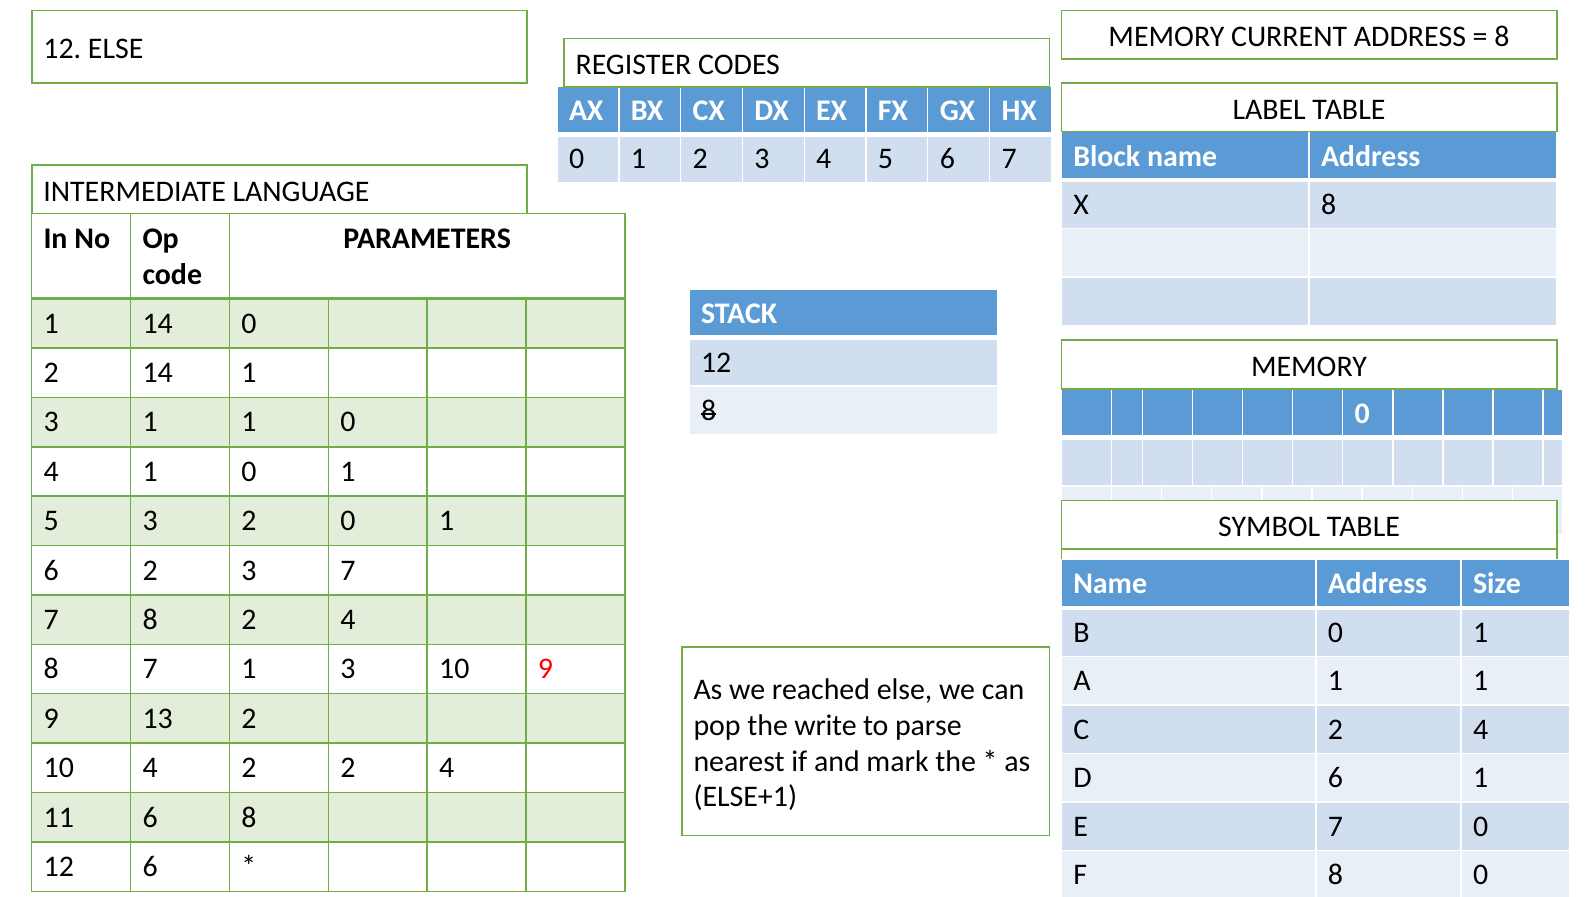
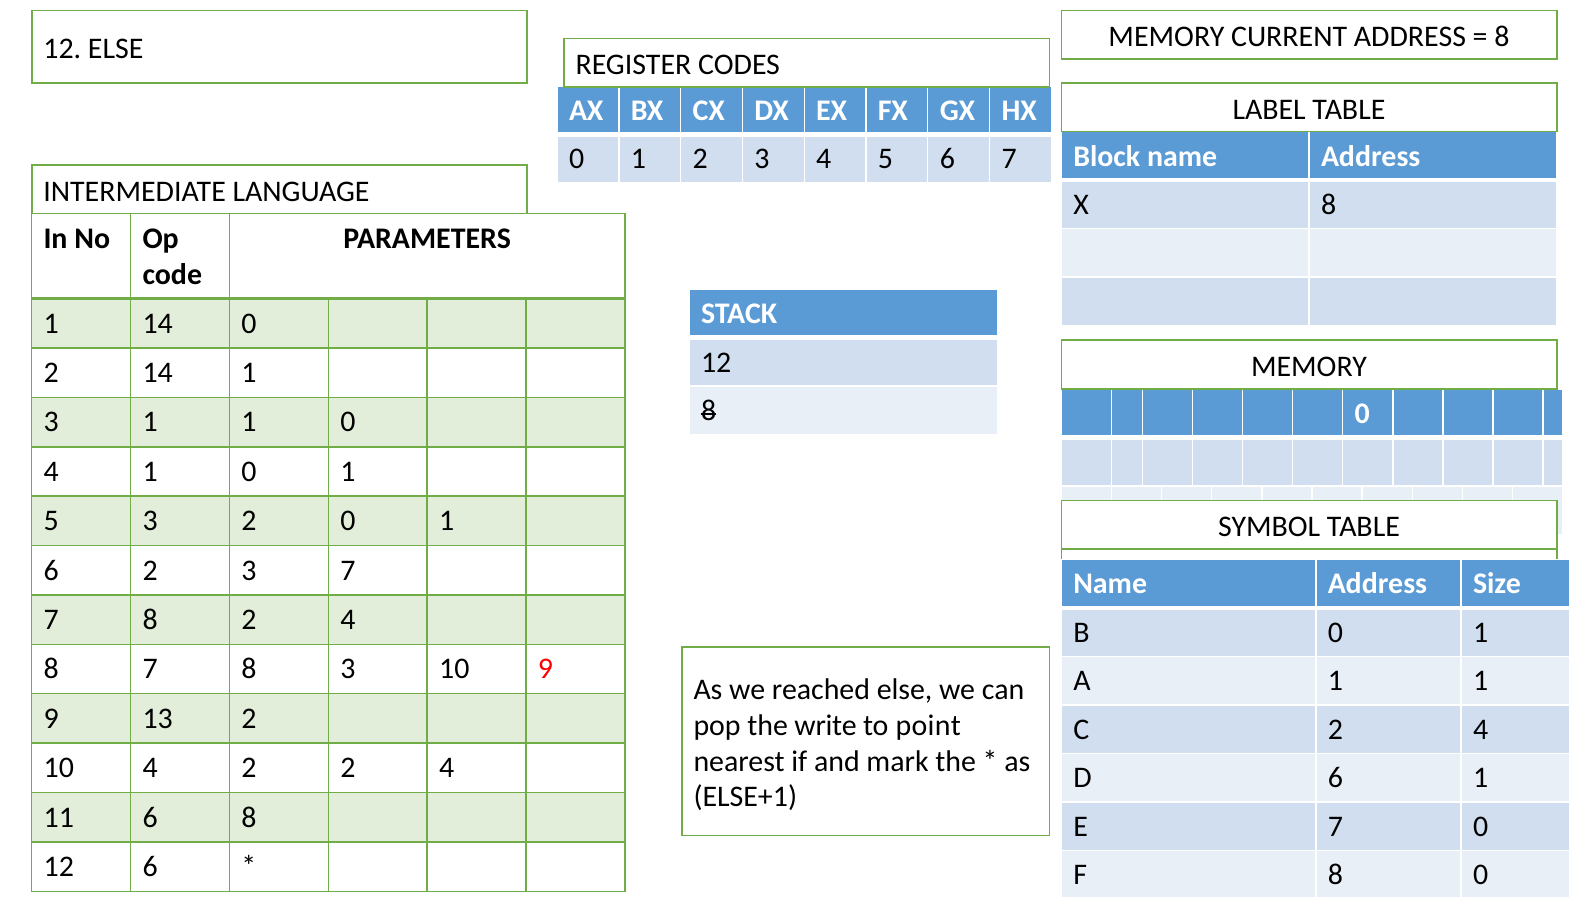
8 7 1: 1 -> 8
parse: parse -> point
